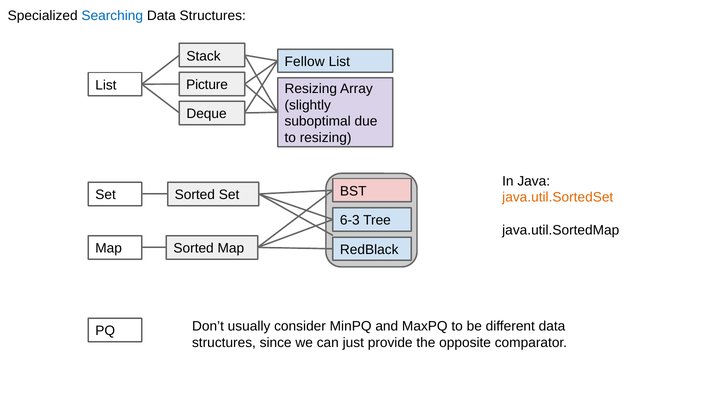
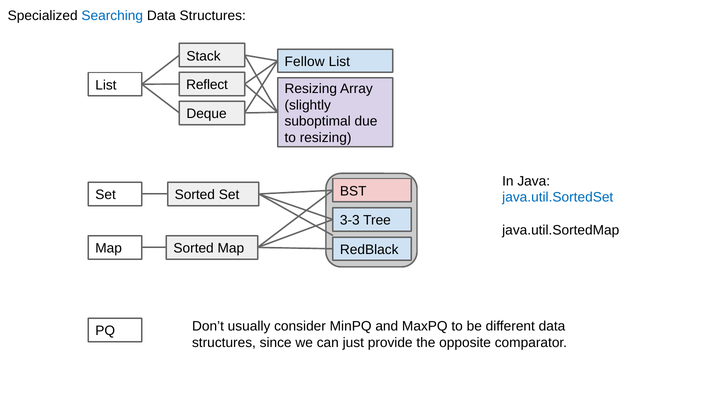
Picture: Picture -> Reflect
java.util.SortedSet colour: orange -> blue
6-3: 6-3 -> 3-3
